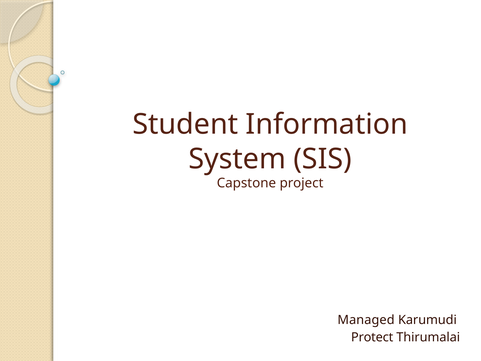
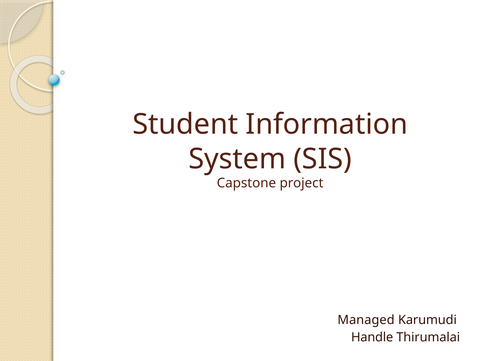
Protect: Protect -> Handle
